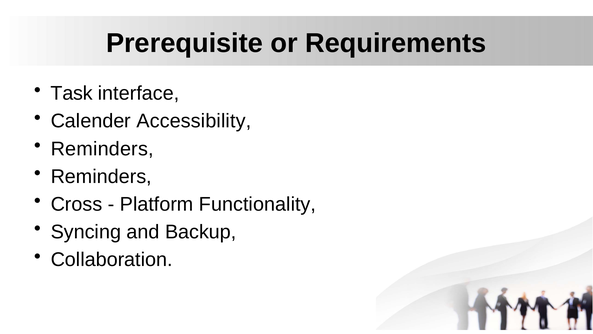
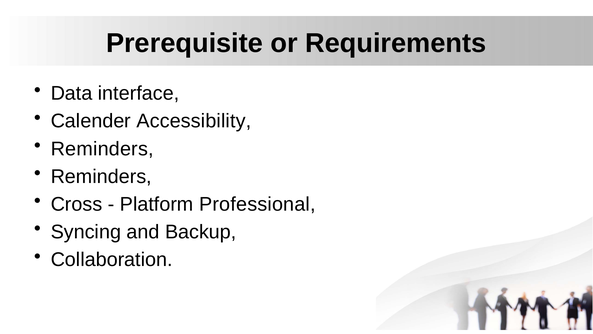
Task: Task -> Data
Functionality: Functionality -> Professional
